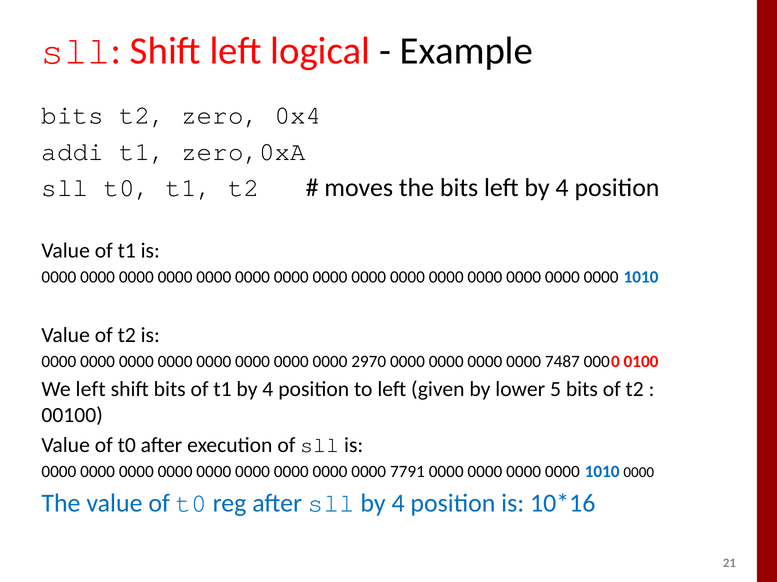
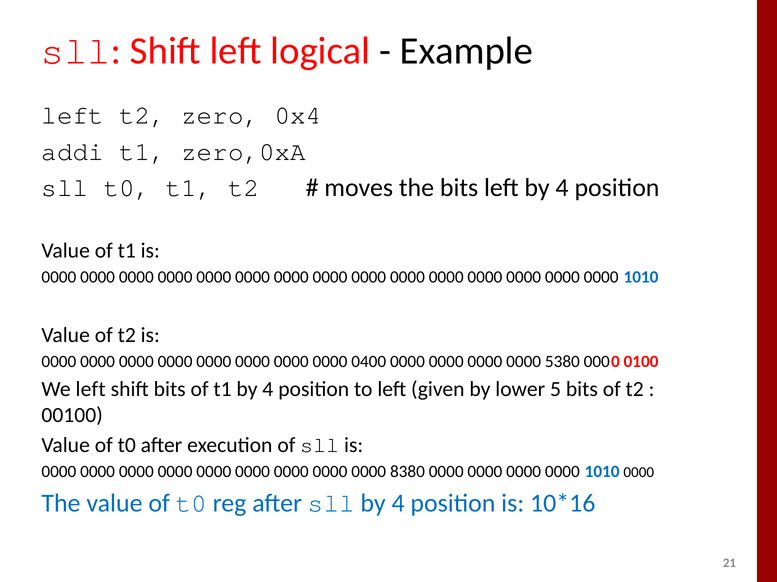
bits at (73, 116): bits -> left
2970: 2970 -> 0400
7487: 7487 -> 5380
7791: 7791 -> 8380
